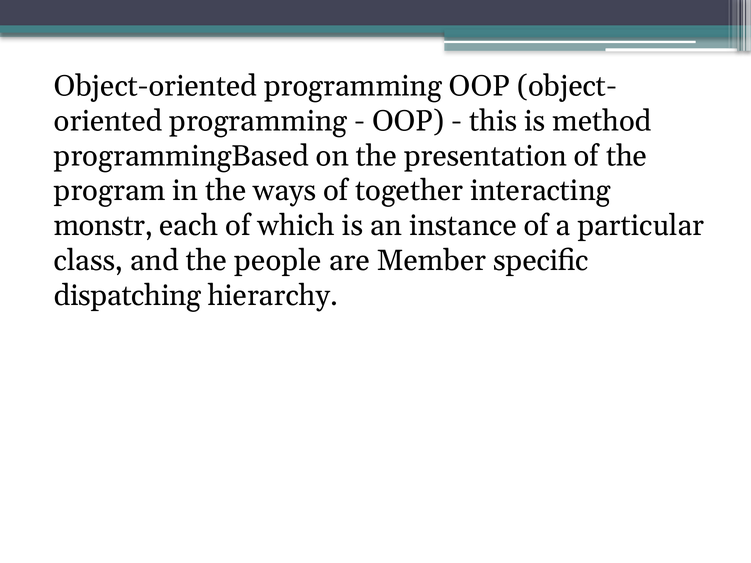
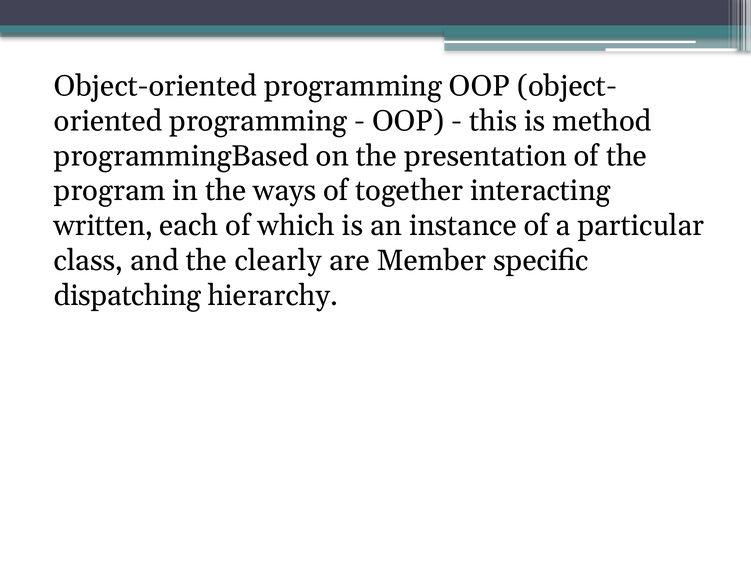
monstr: monstr -> written
people: people -> clearly
